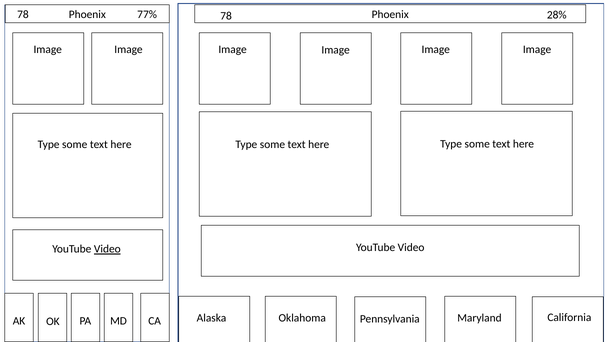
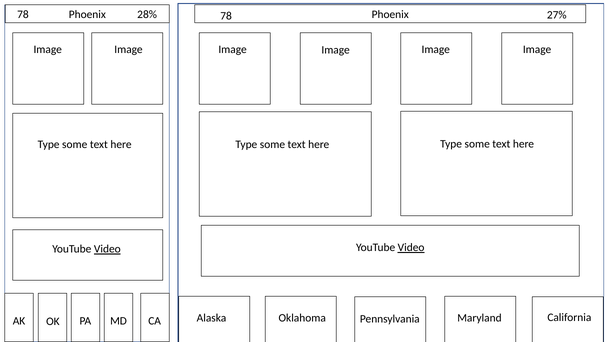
77%: 77% -> 28%
28%: 28% -> 27%
Video at (411, 248) underline: none -> present
